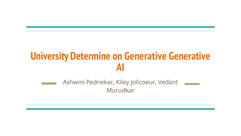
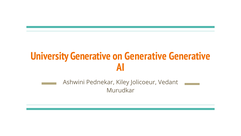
University Determine: Determine -> Generative
